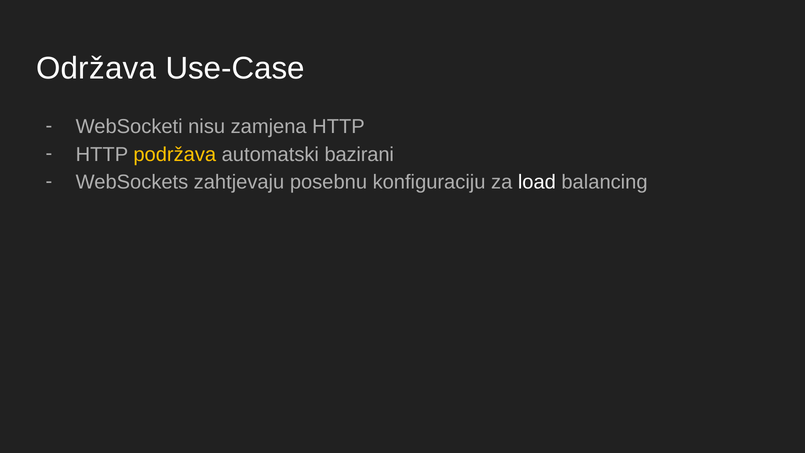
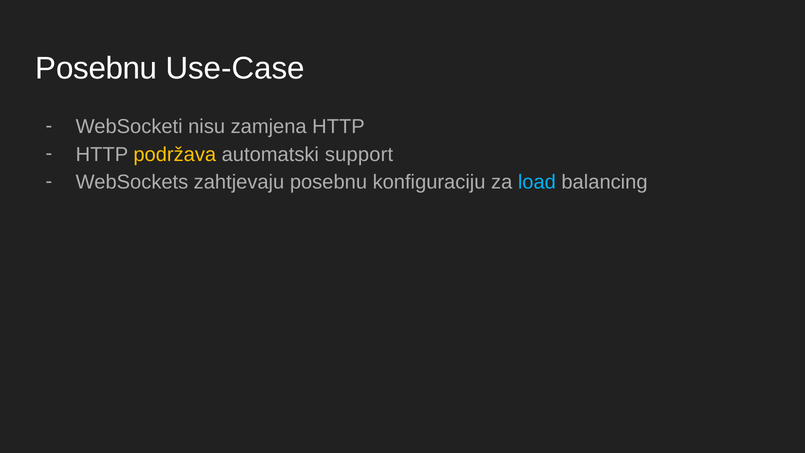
Održava at (96, 68): Održava -> Posebnu
bazirani: bazirani -> support
load colour: white -> light blue
